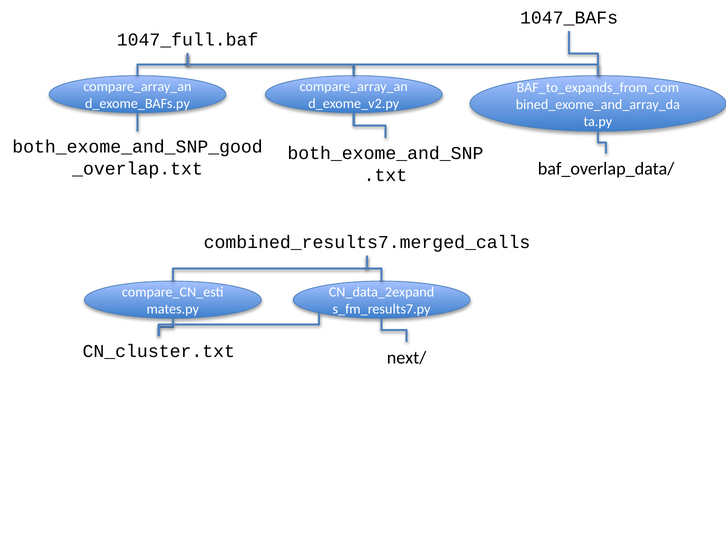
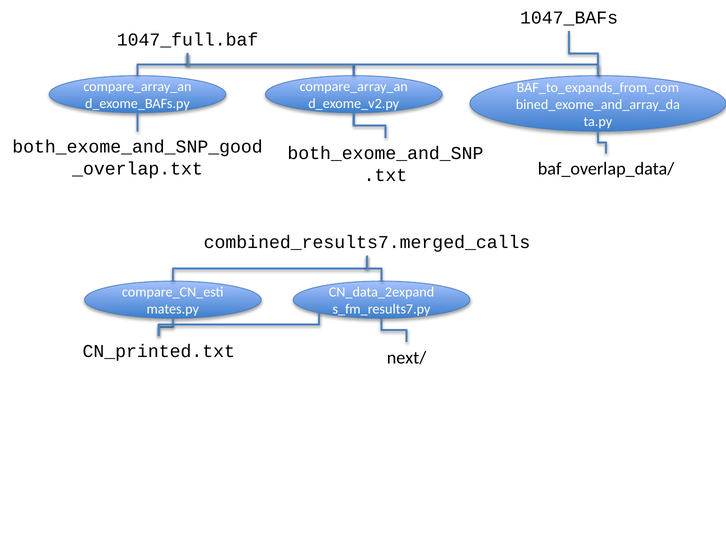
CN_cluster.txt: CN_cluster.txt -> CN_printed.txt
